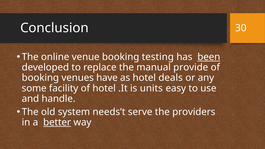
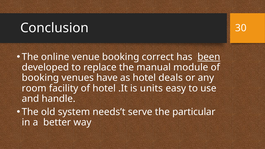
testing: testing -> correct
provide: provide -> module
some: some -> room
providers: providers -> particular
better underline: present -> none
